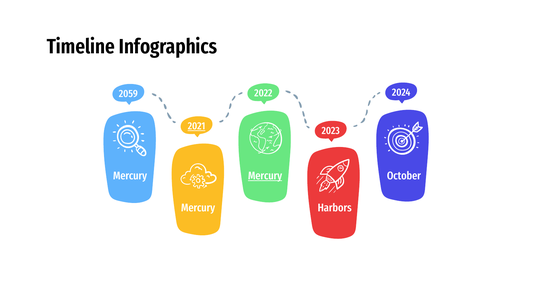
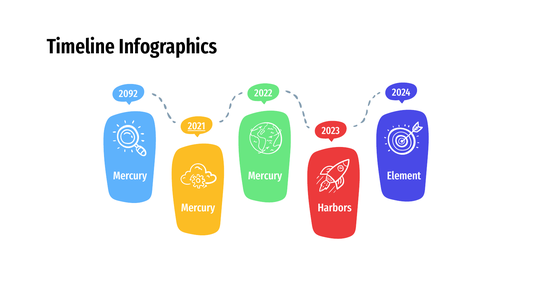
2059: 2059 -> 2092
Mercury at (265, 176) underline: present -> none
October: October -> Element
